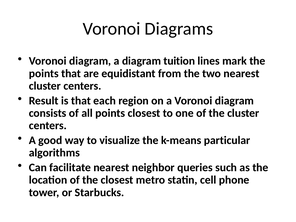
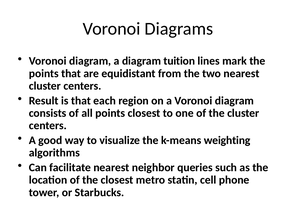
particular: particular -> weighting
